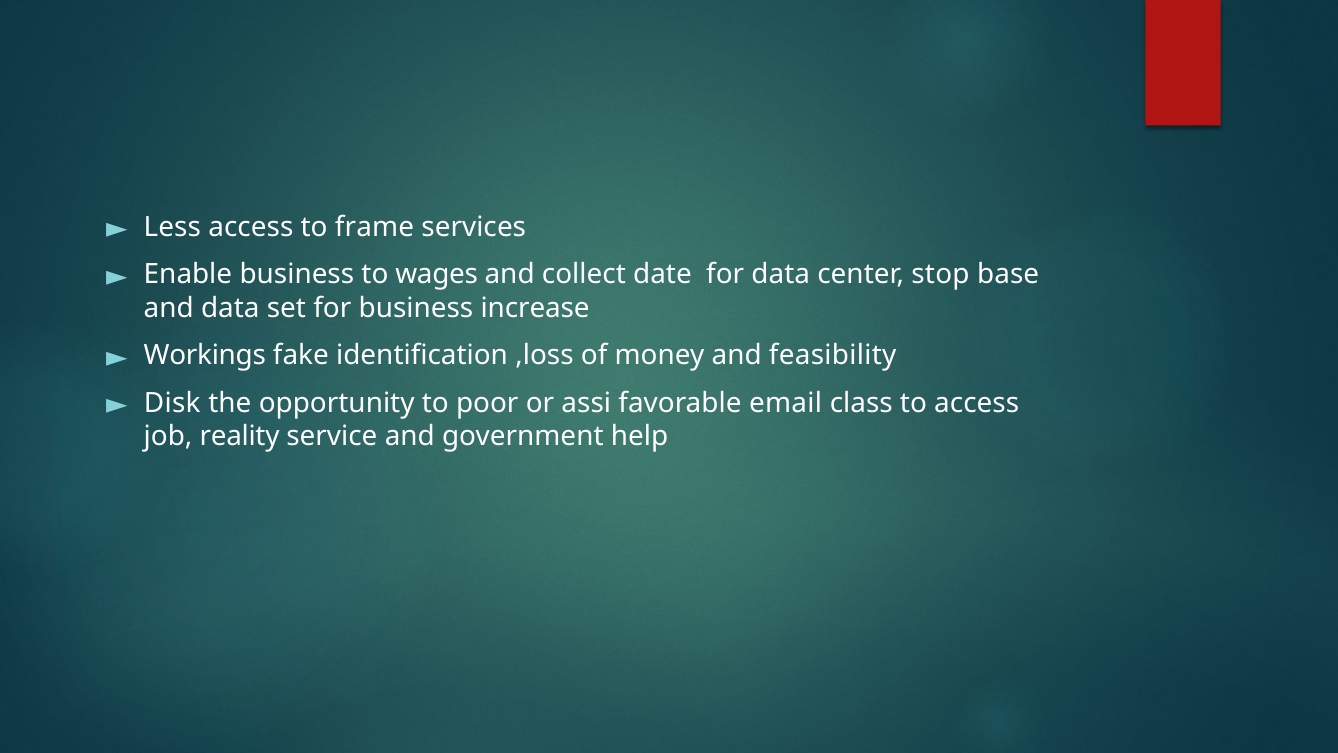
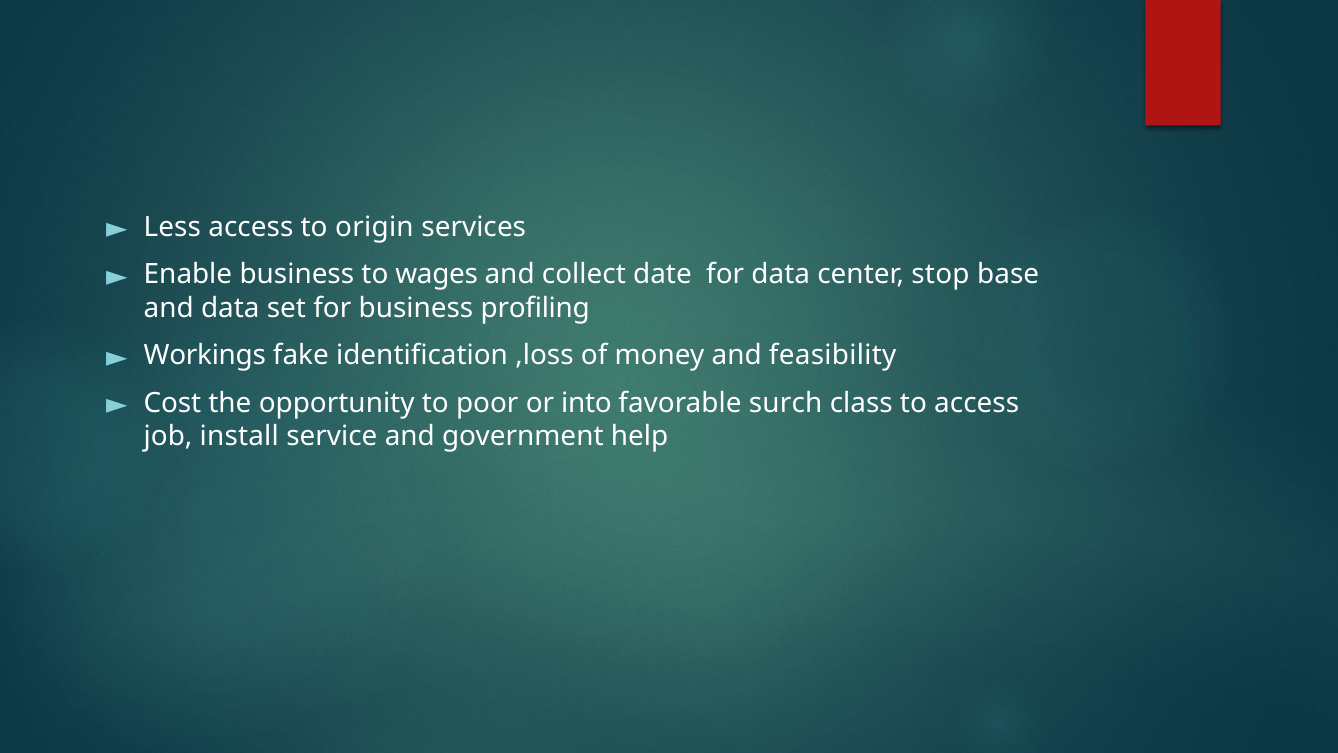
frame: frame -> origin
increase: increase -> profiling
Disk: Disk -> Cost
assi: assi -> into
email: email -> surch
reality: reality -> install
